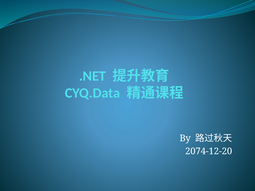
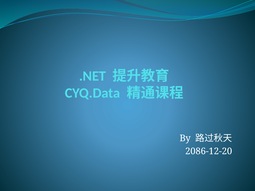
2074-12-20: 2074-12-20 -> 2086-12-20
